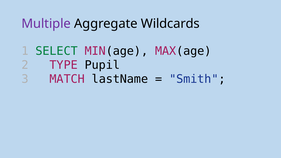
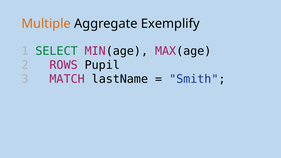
Multiple colour: purple -> orange
Wildcards: Wildcards -> Exemplify
TYPE: TYPE -> ROWS
